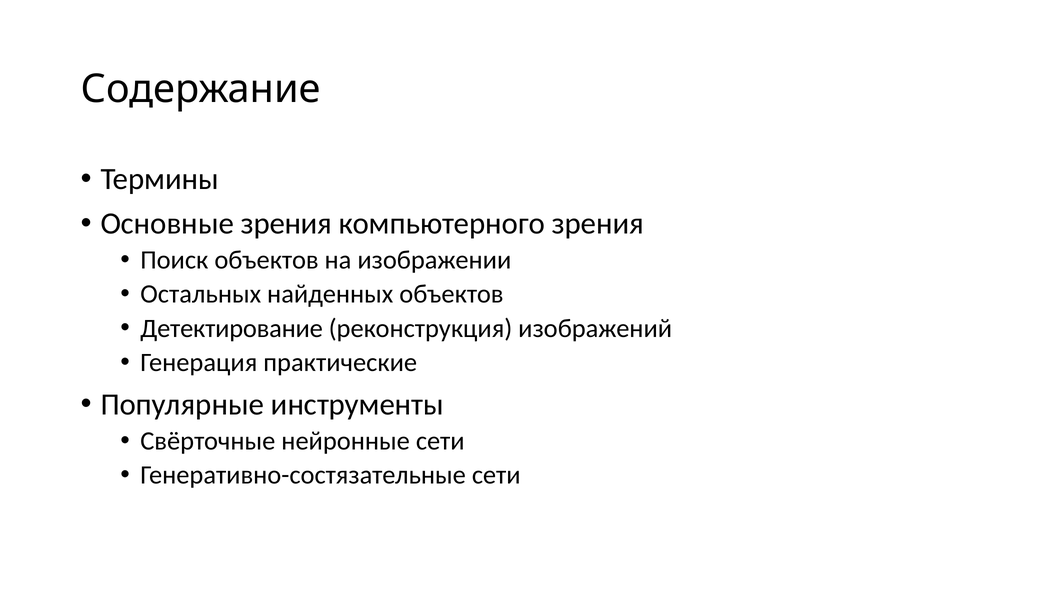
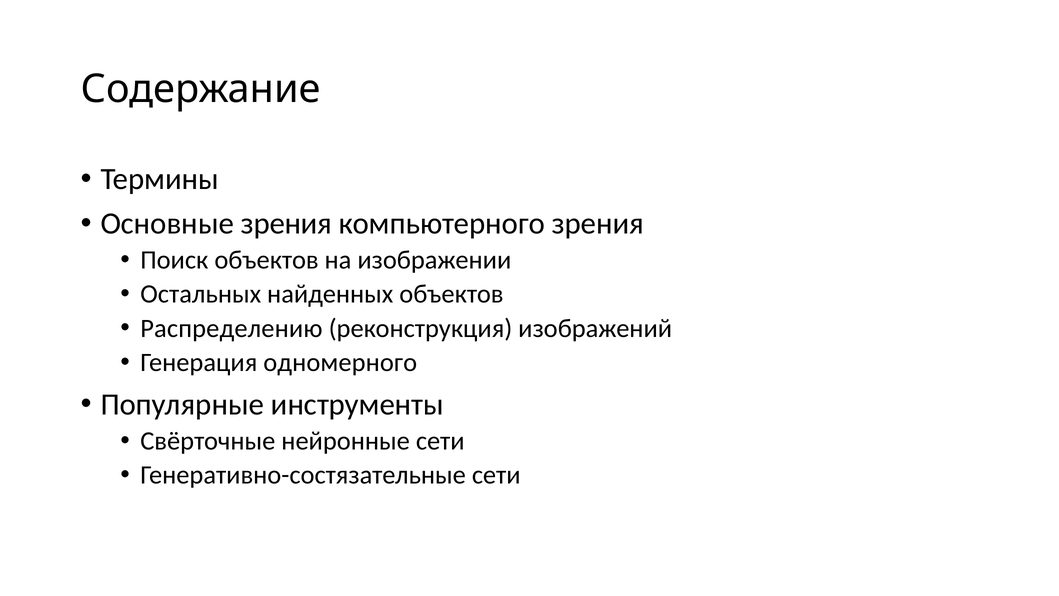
Детектирование: Детектирование -> Распределению
практические: практические -> одномерного
